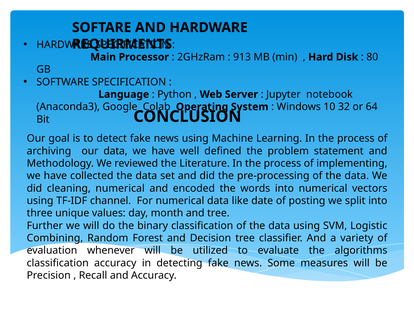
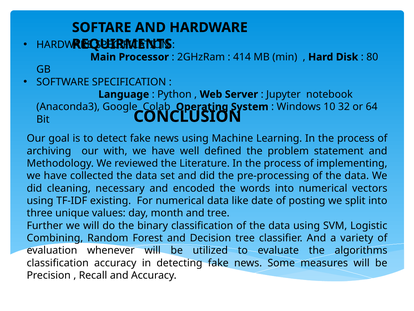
913: 913 -> 414
our data: data -> with
cleaning numerical: numerical -> necessary
channel: channel -> existing
